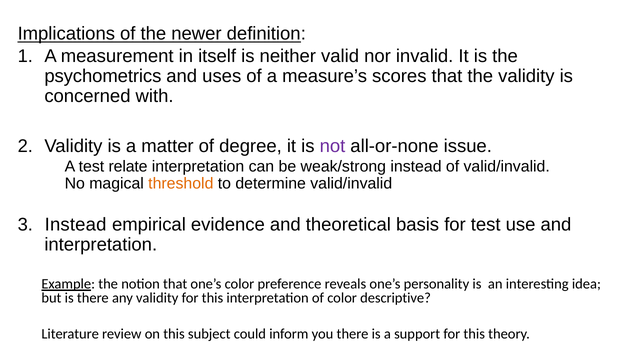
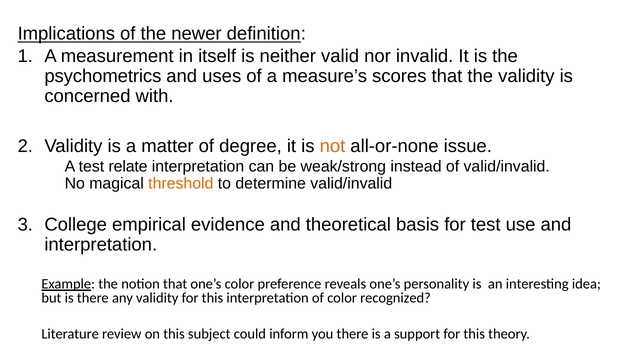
not colour: purple -> orange
Instead at (76, 224): Instead -> College
descriptive: descriptive -> recognized
